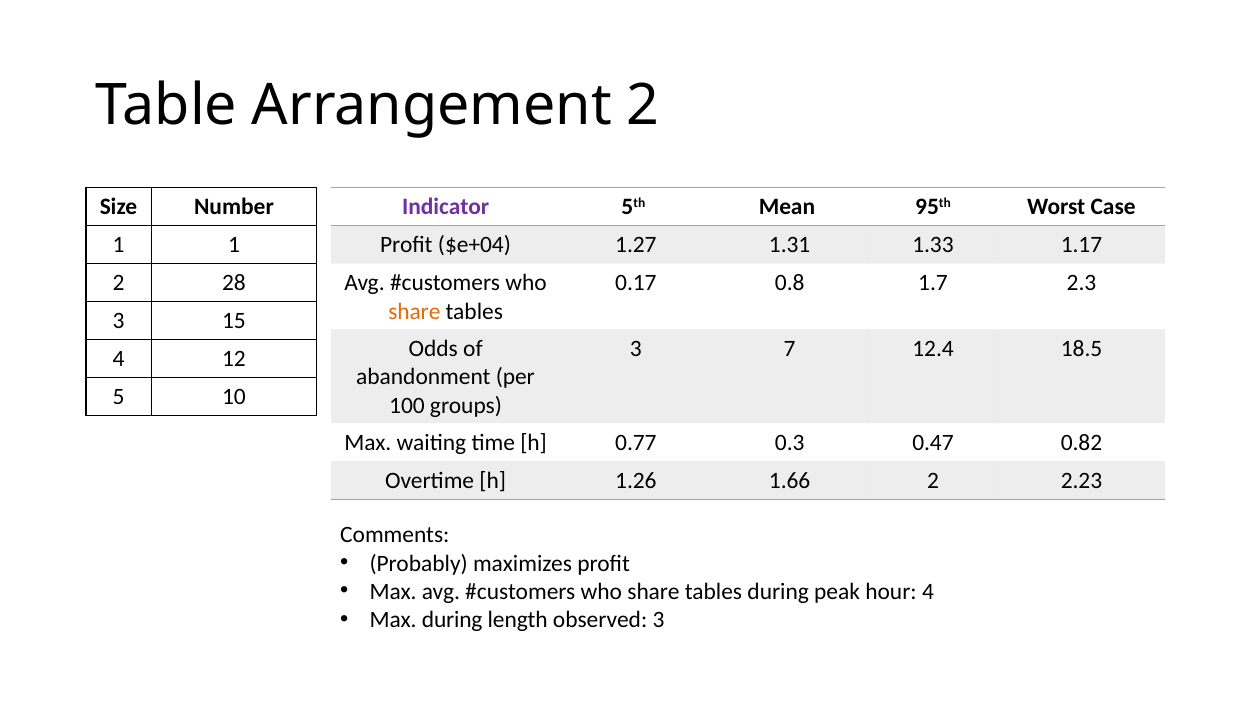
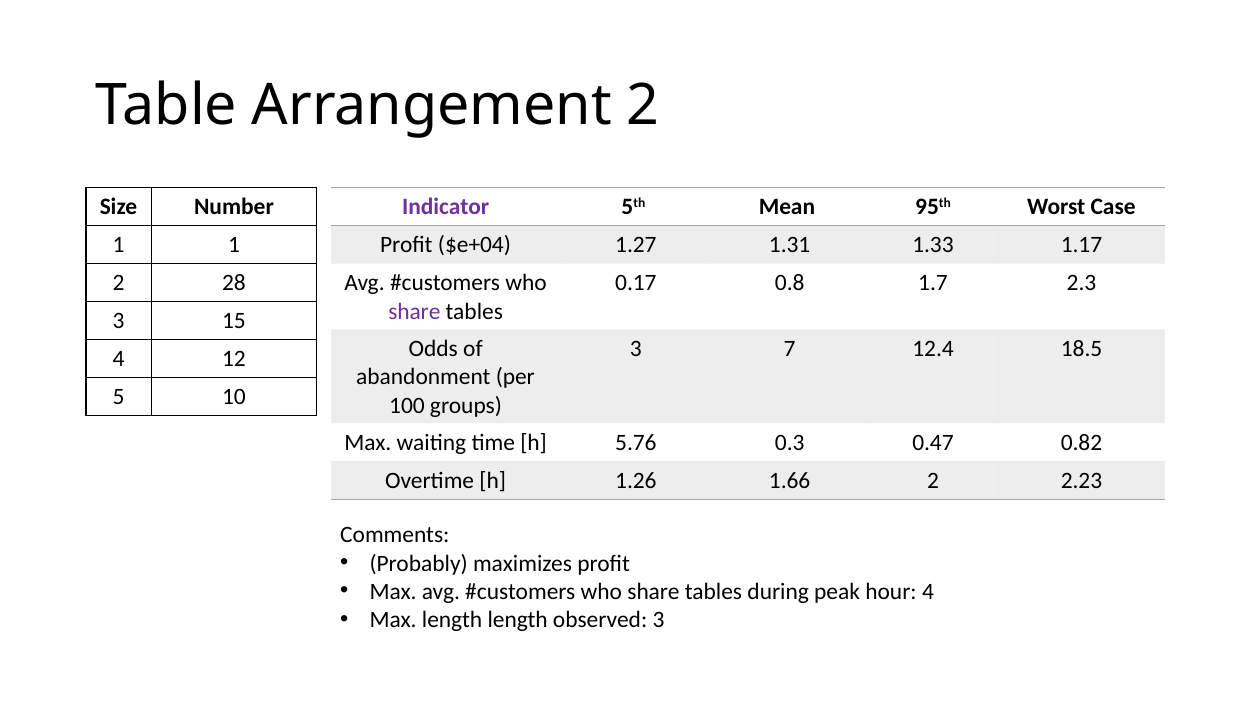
share at (414, 311) colour: orange -> purple
0.77: 0.77 -> 5.76
Max during: during -> length
